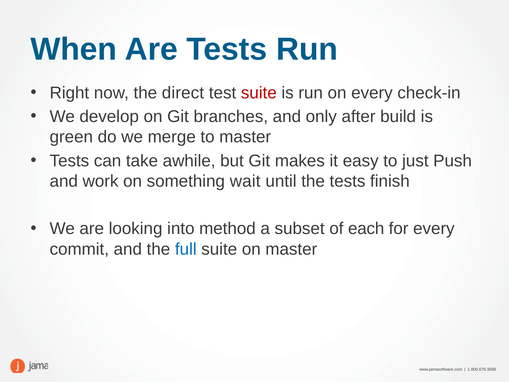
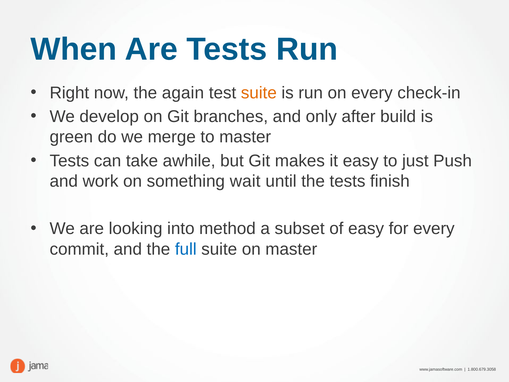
direct: direct -> again
suite at (259, 93) colour: red -> orange
of each: each -> easy
